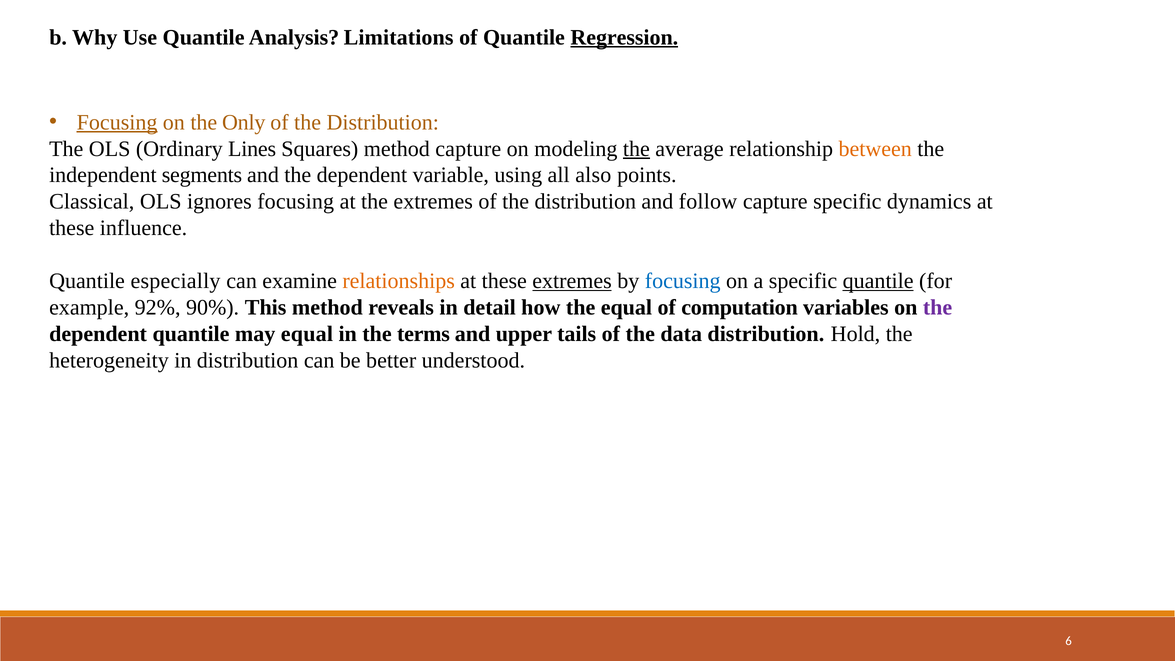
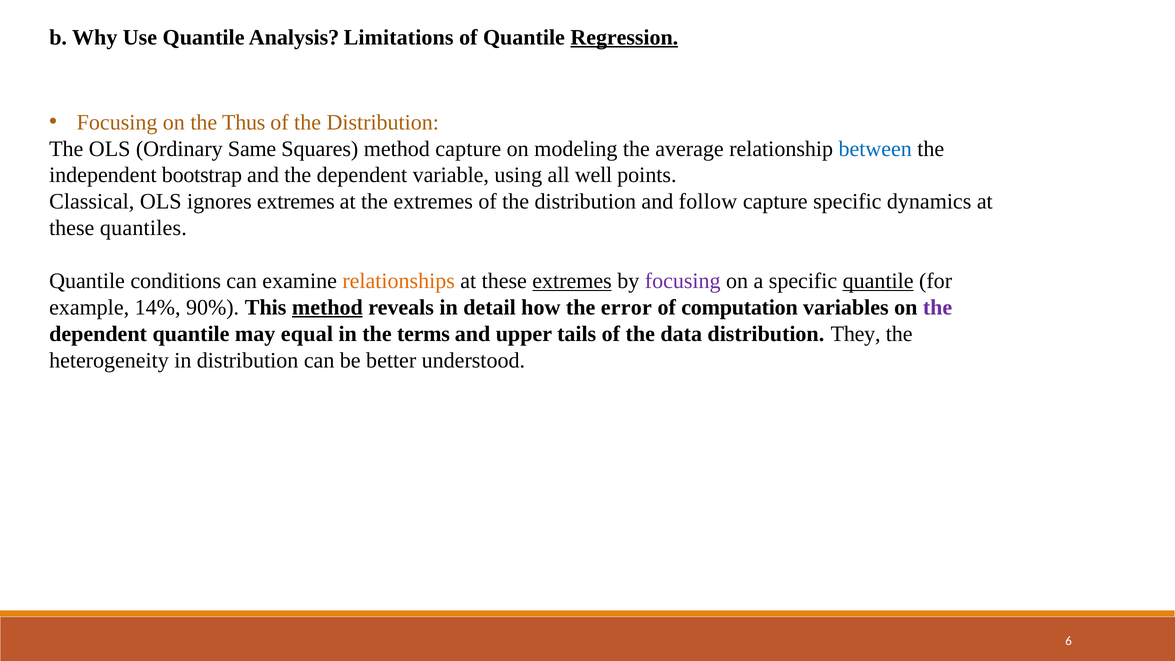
Focusing at (117, 122) underline: present -> none
Only: Only -> Thus
Lines: Lines -> Same
the at (636, 149) underline: present -> none
between colour: orange -> blue
segments: segments -> bootstrap
also: also -> well
ignores focusing: focusing -> extremes
influence: influence -> quantiles
especially: especially -> conditions
focusing at (683, 281) colour: blue -> purple
92%: 92% -> 14%
method at (327, 307) underline: none -> present
the equal: equal -> error
Hold: Hold -> They
